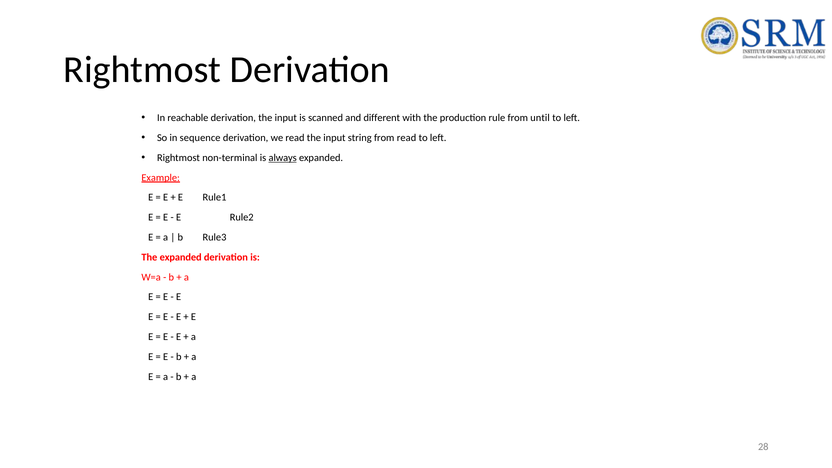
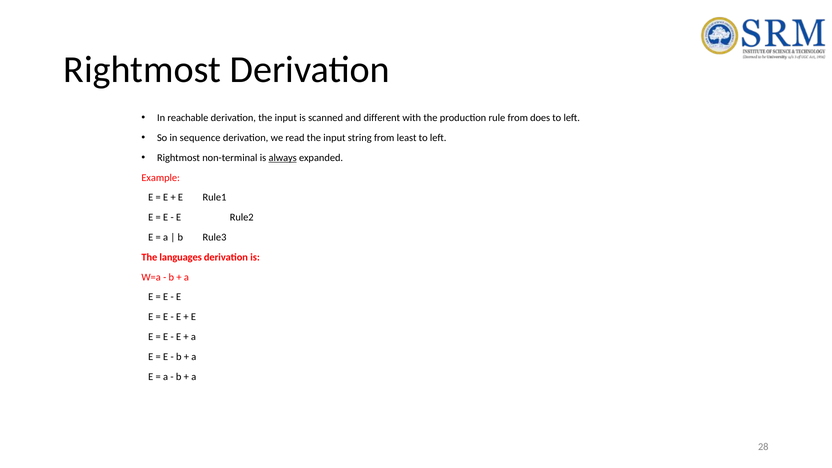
until: until -> does
from read: read -> least
Example underline: present -> none
The expanded: expanded -> languages
